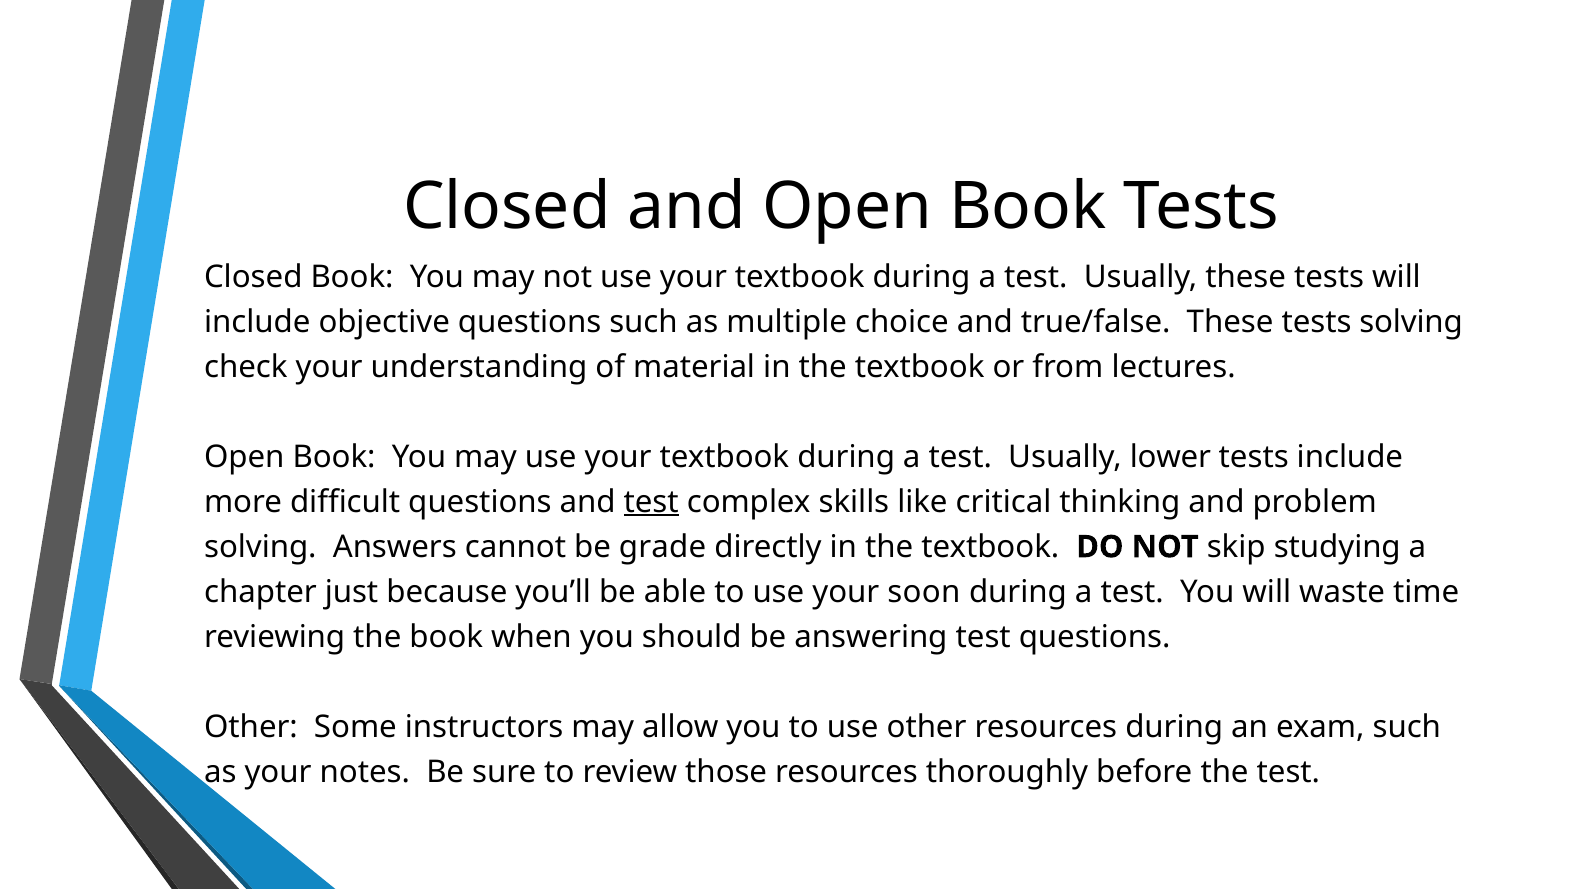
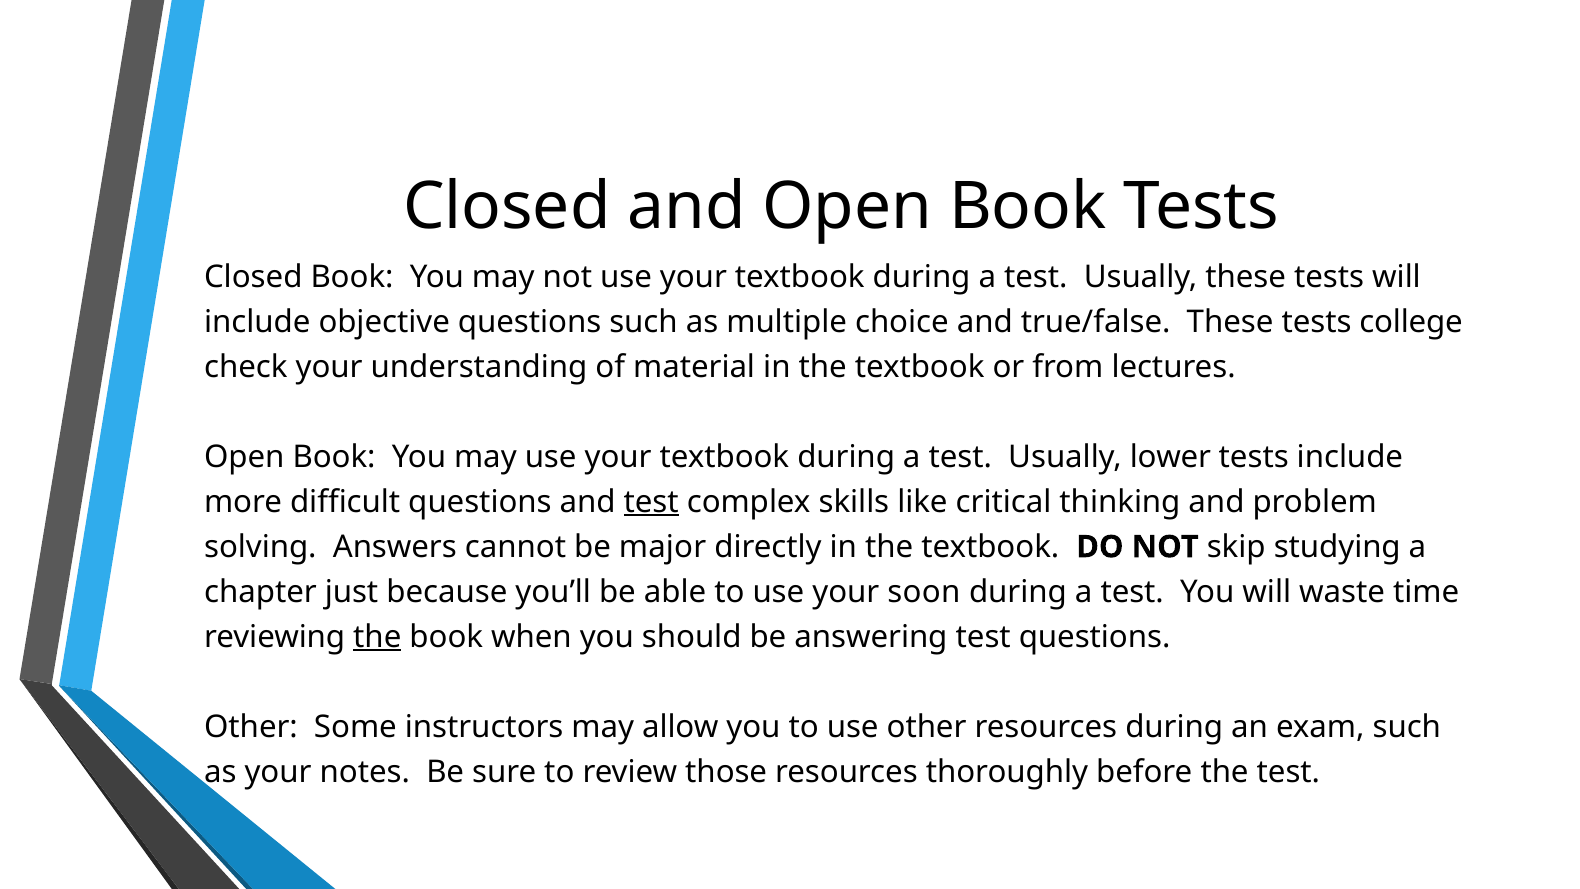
tests solving: solving -> college
grade: grade -> major
the at (377, 637) underline: none -> present
